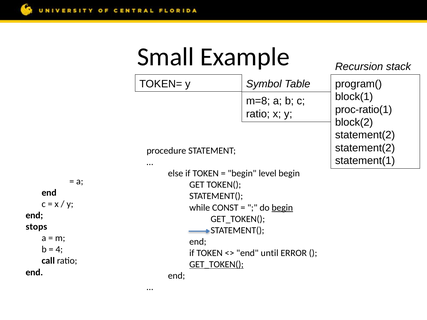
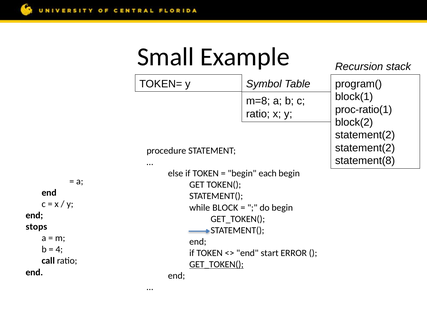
statement(1: statement(1 -> statement(8
level: level -> each
while CONST: CONST -> BLOCK
begin at (282, 208) underline: present -> none
end until: until -> start
